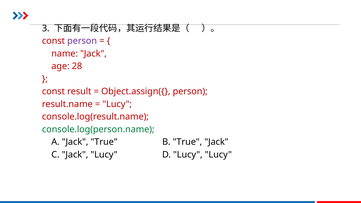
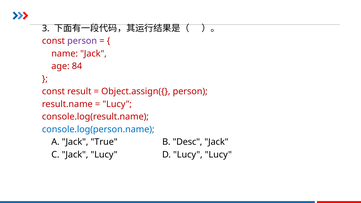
28: 28 -> 84
console.log(person.name colour: green -> blue
B True: True -> Desc
